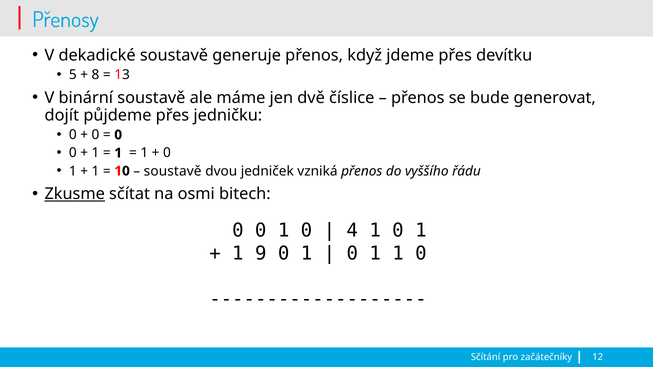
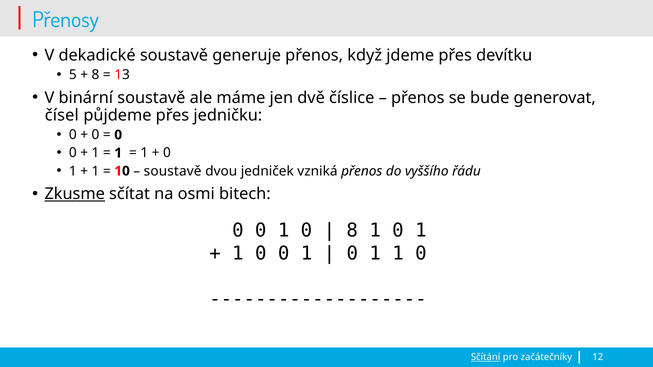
dojít: dojít -> čísel
4 at (352, 231): 4 -> 8
9 at (261, 254): 9 -> 0
Sčítání underline: none -> present
